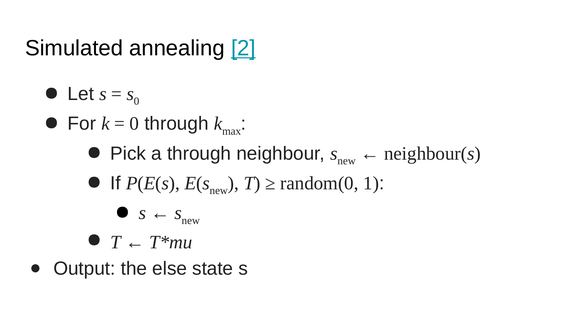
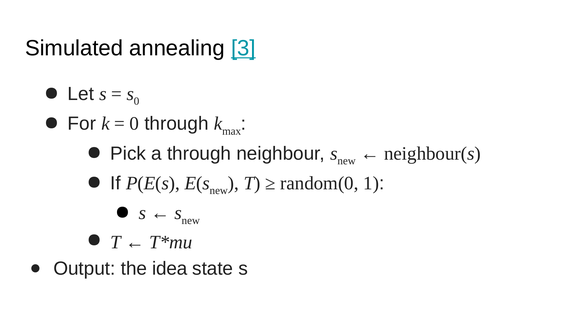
2: 2 -> 3
else: else -> idea
